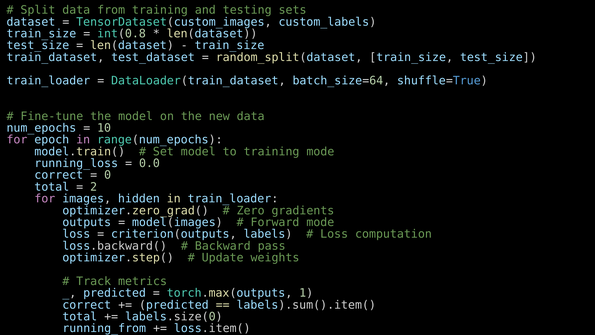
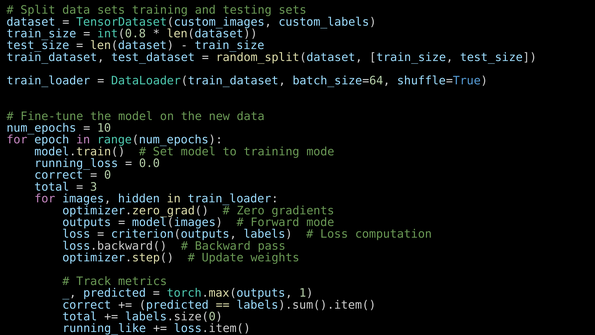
data from: from -> sets
2: 2 -> 3
running_from: running_from -> running_like
